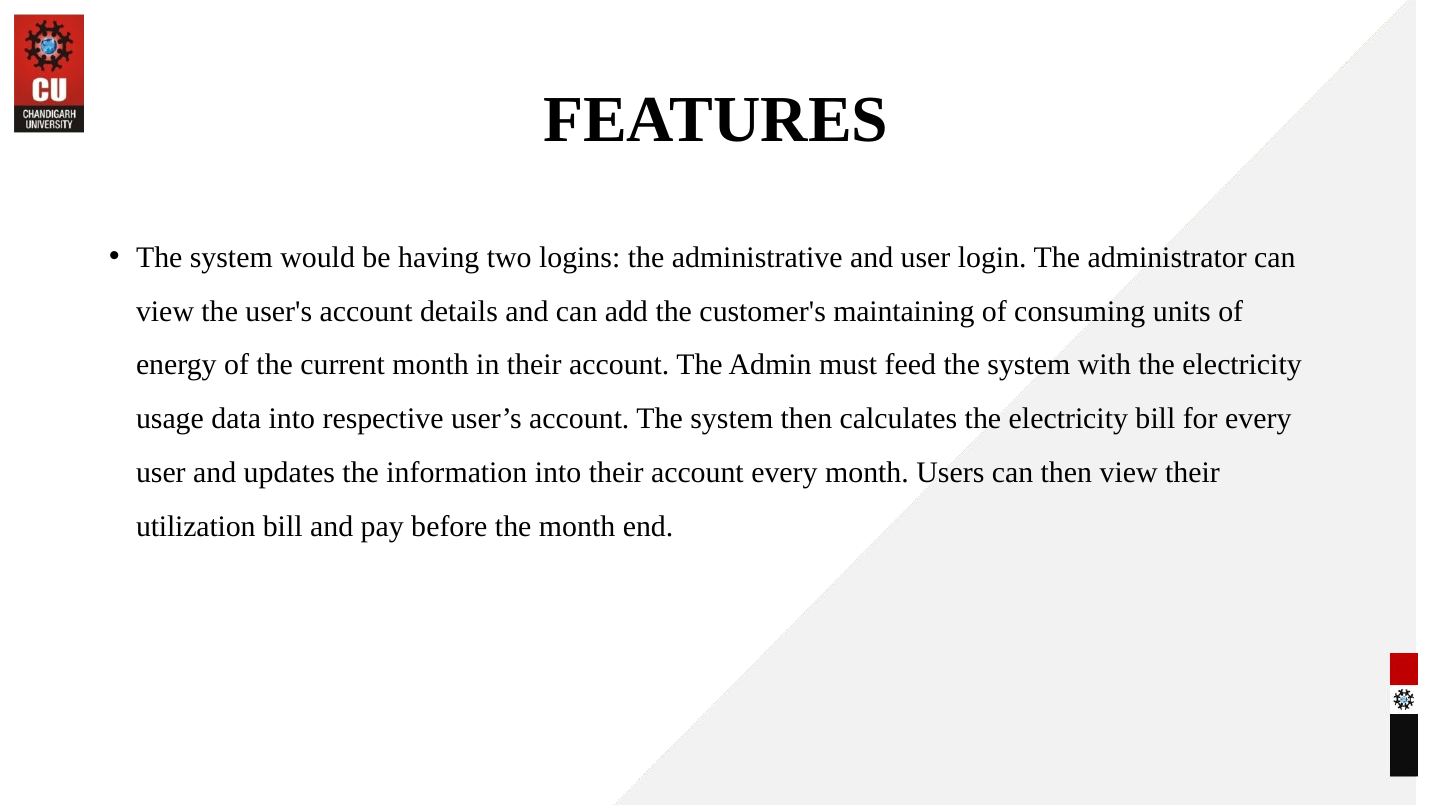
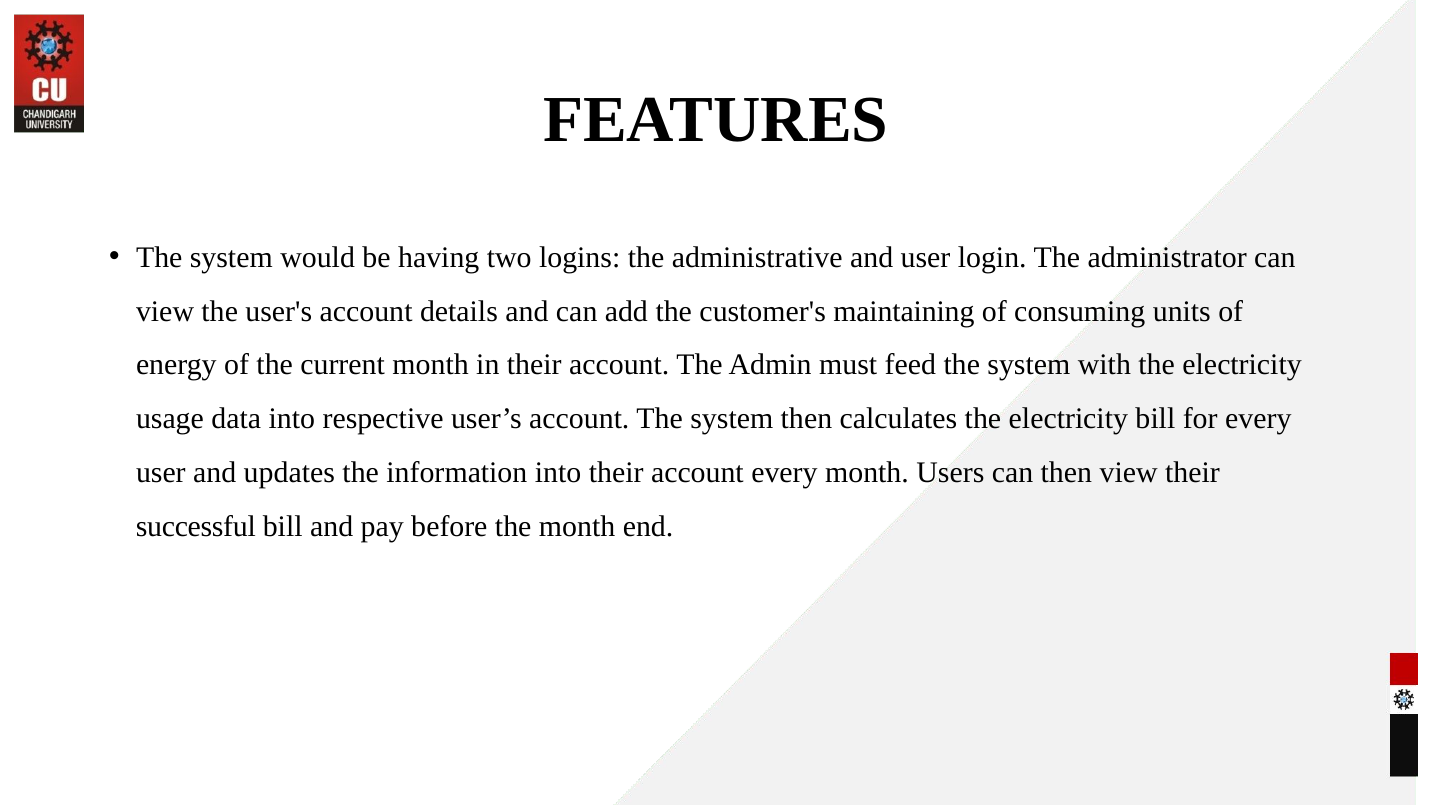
utilization: utilization -> successful
